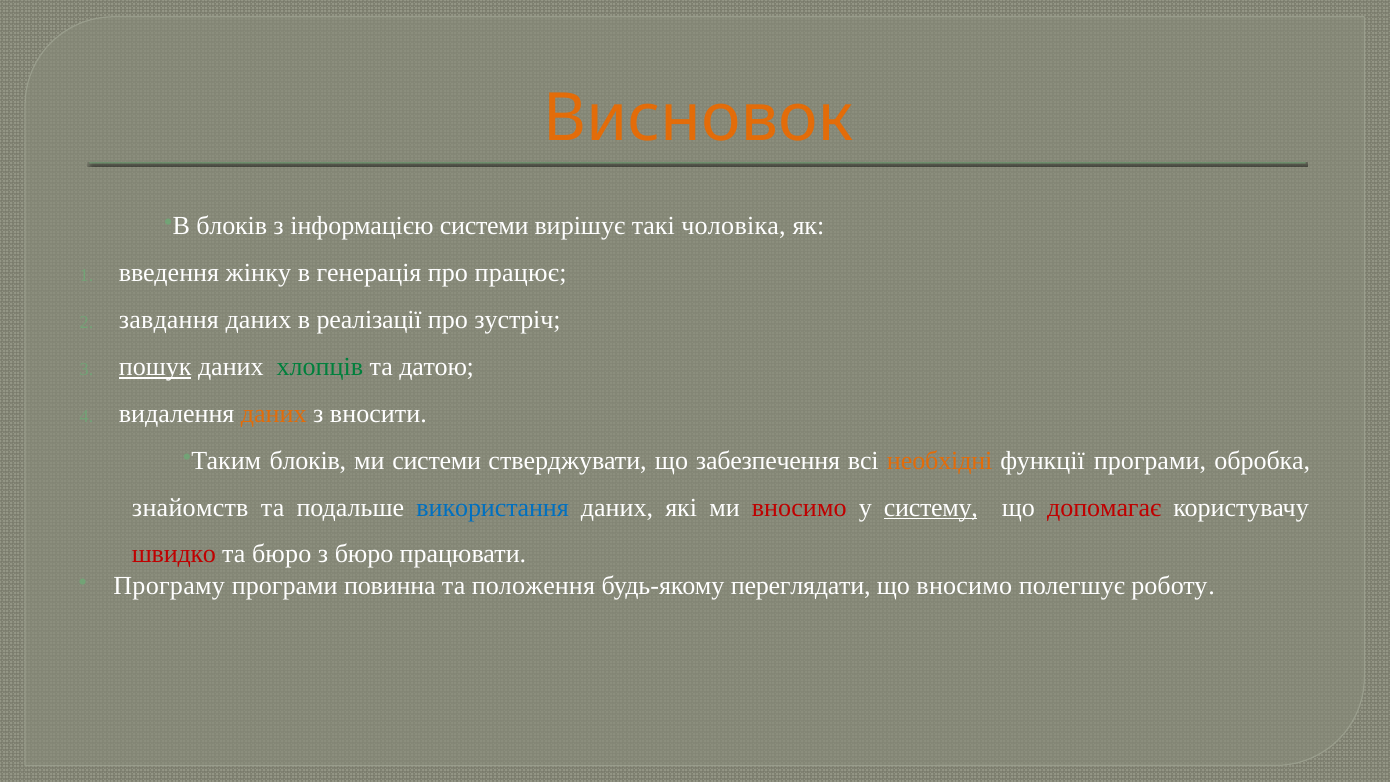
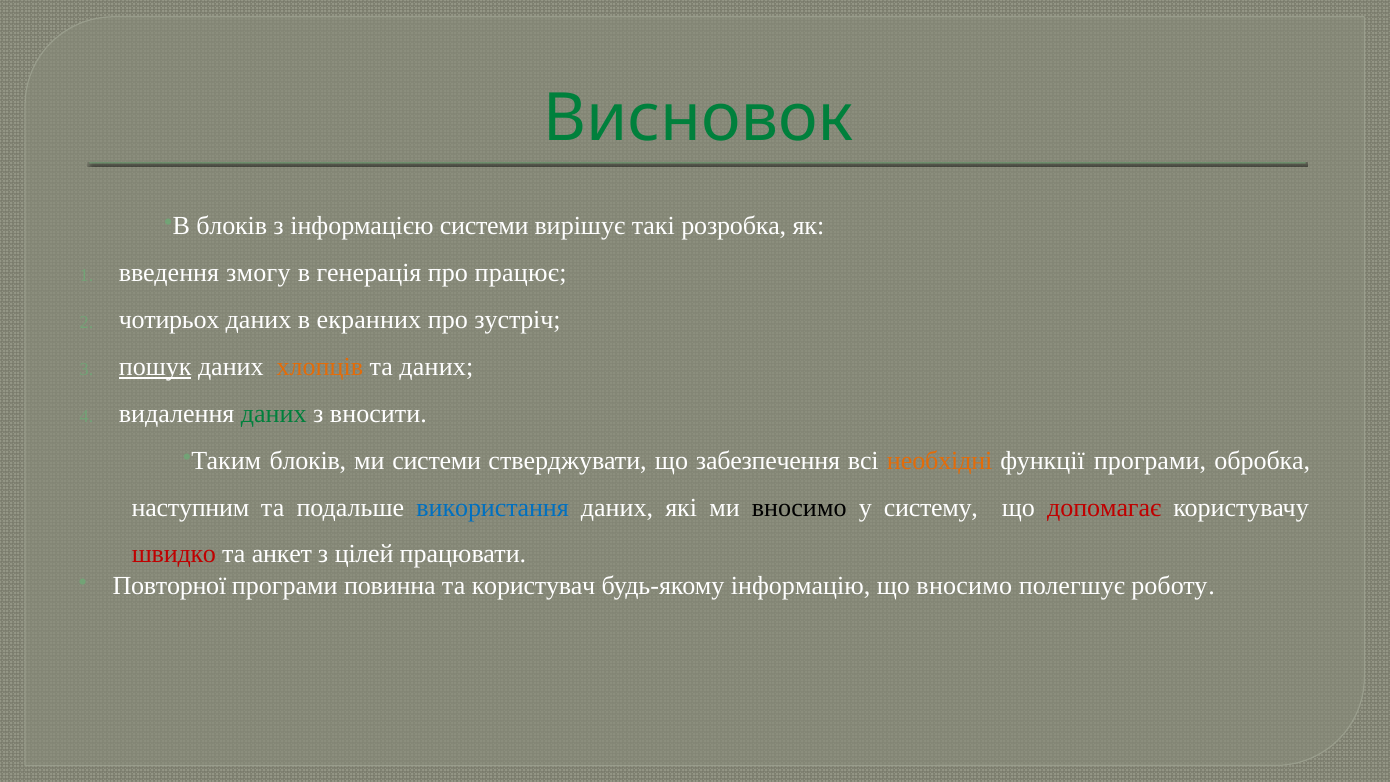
Висновок colour: orange -> green
чоловіка: чоловіка -> розробка
жінку: жінку -> змогу
завдання: завдання -> чотирьох
реалізації: реалізації -> екранних
хлопців colour: green -> orange
та датою: датою -> даних
даних at (274, 414) colour: orange -> green
знайомств: знайомств -> наступним
вносимо at (799, 507) colour: red -> black
систему underline: present -> none
та бюро: бюро -> анкет
з бюро: бюро -> цілей
Програму: Програму -> Повторної
положення: положення -> користувач
переглядати: переглядати -> інформацію
